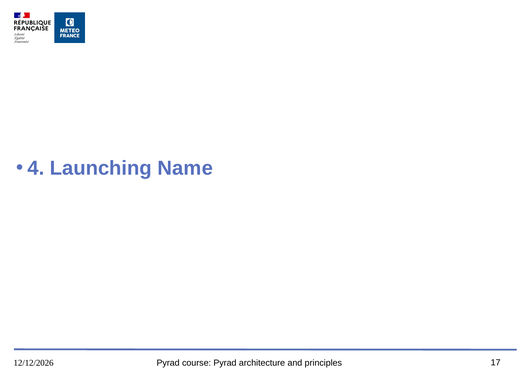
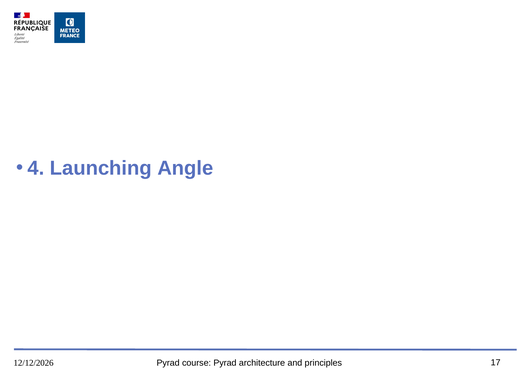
Name: Name -> Angle
